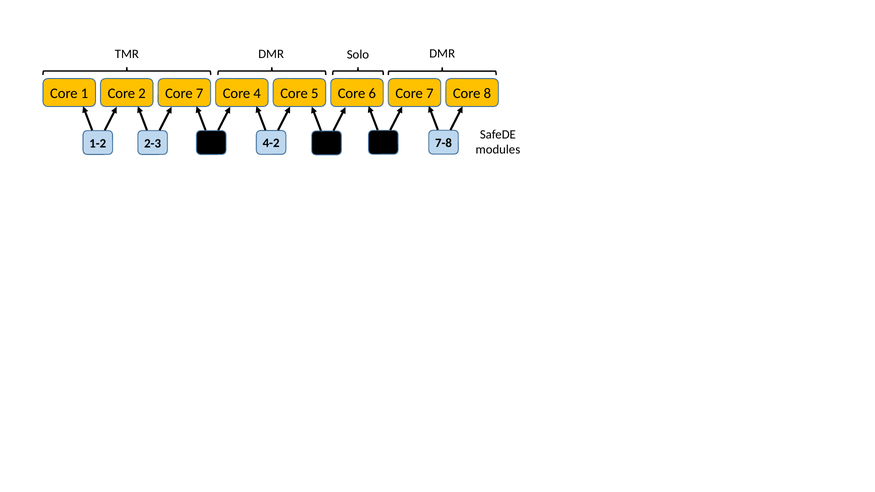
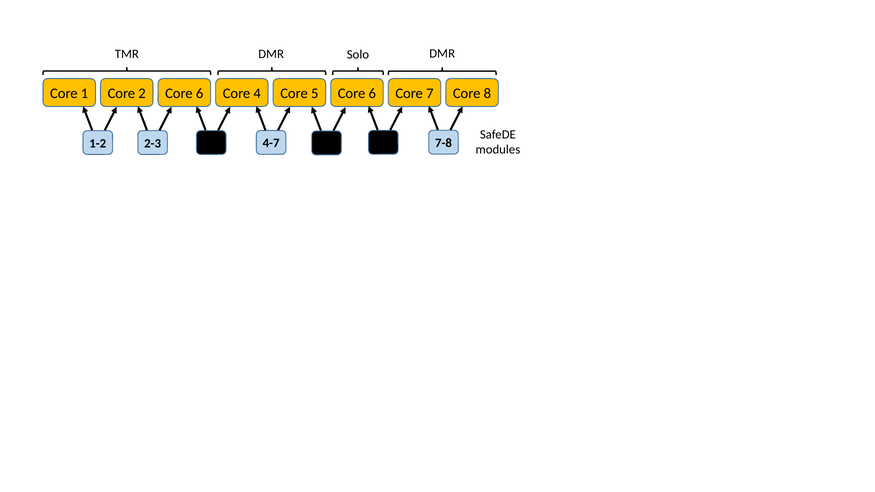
2 Core 7: 7 -> 6
4-2: 4-2 -> 4-7
